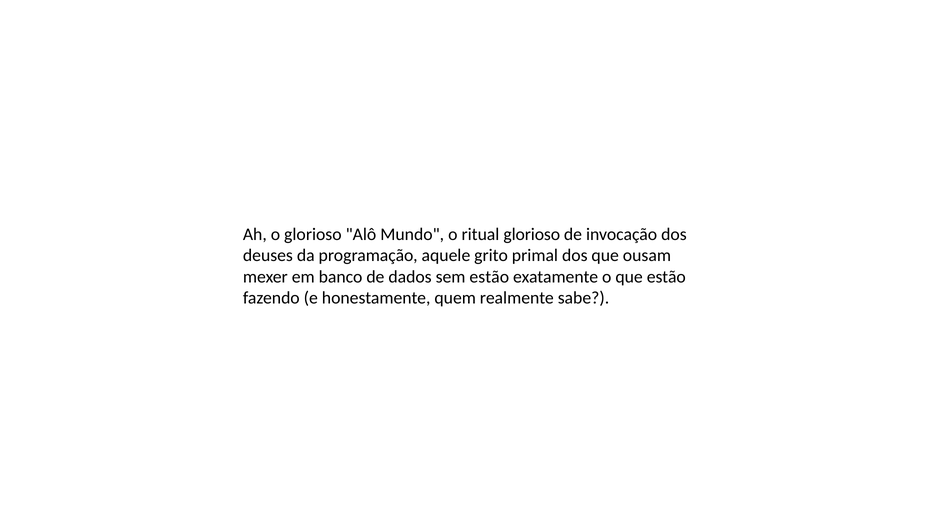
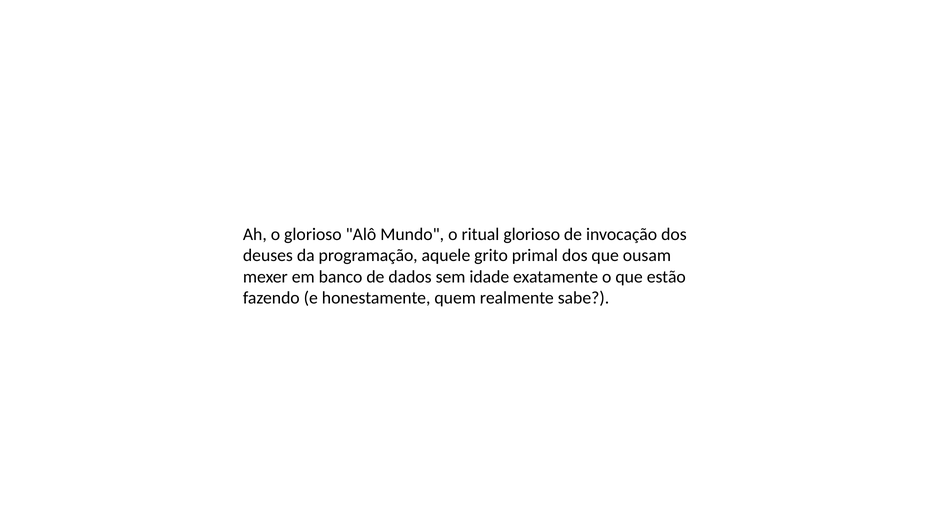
sem estão: estão -> idade
